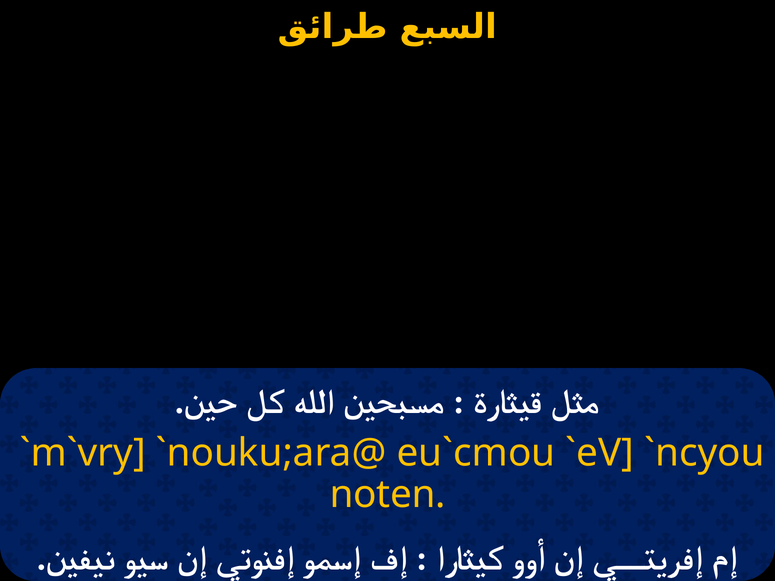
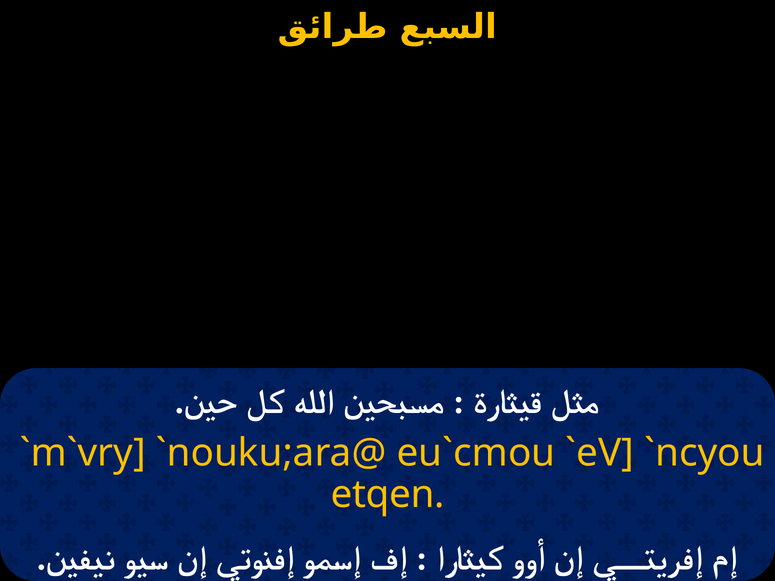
noten: noten -> etqen
